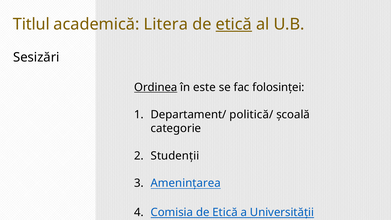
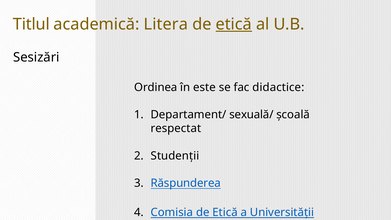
Ordinea underline: present -> none
folosinței: folosinței -> didactice
politică/: politică/ -> sexuală/
categorie: categorie -> respectat
Amenințarea: Amenințarea -> Răspunderea
